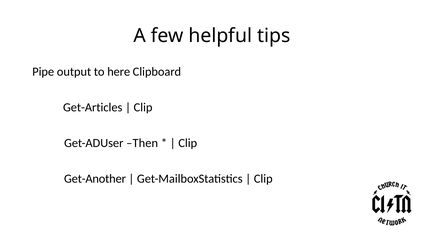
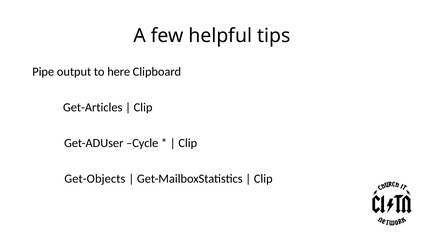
Then: Then -> Cycle
Get-Another: Get-Another -> Get-Objects
